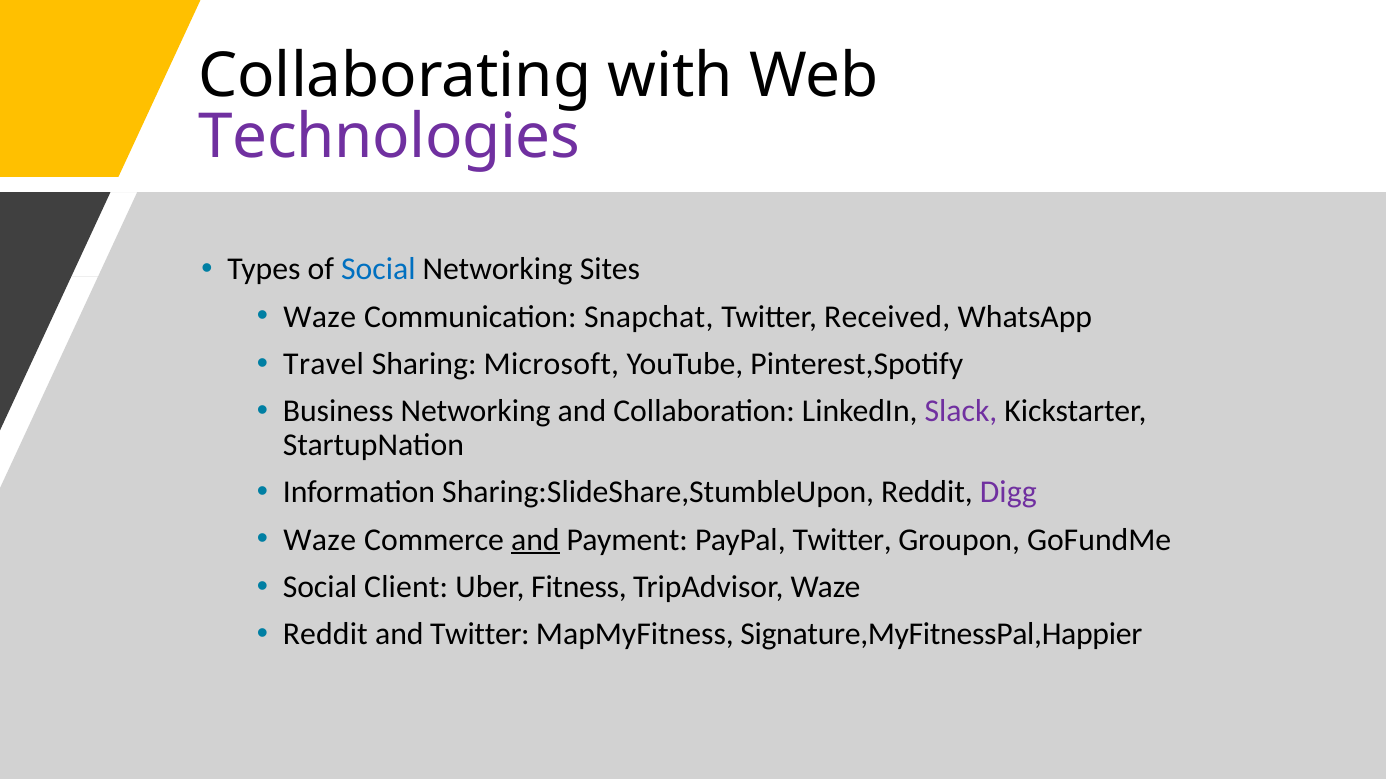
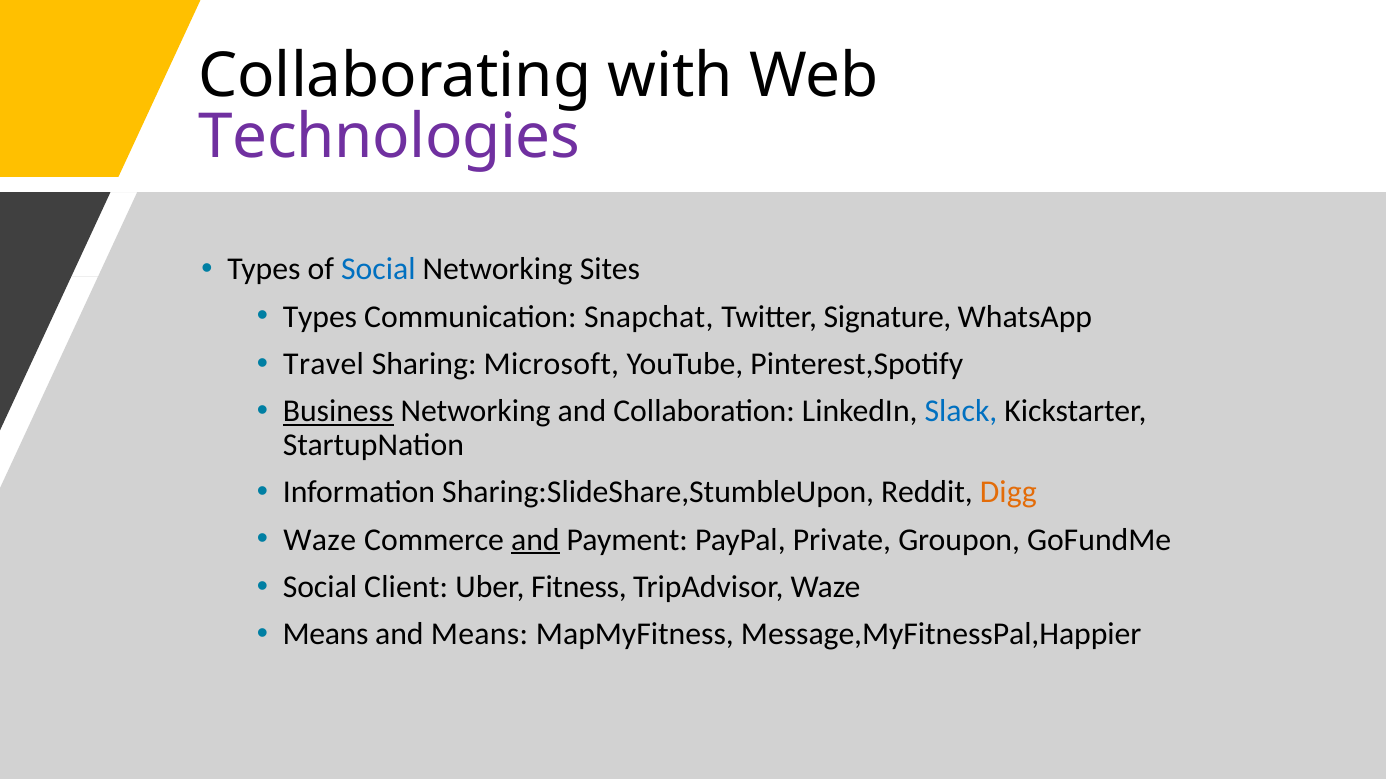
Waze at (320, 317): Waze -> Types
Received: Received -> Signature
Business underline: none -> present
Slack colour: purple -> blue
Digg colour: purple -> orange
PayPal Twitter: Twitter -> Private
Reddit at (325, 635): Reddit -> Means
and Twitter: Twitter -> Means
Signature,MyFitnessPal,Happier: Signature,MyFitnessPal,Happier -> Message,MyFitnessPal,Happier
